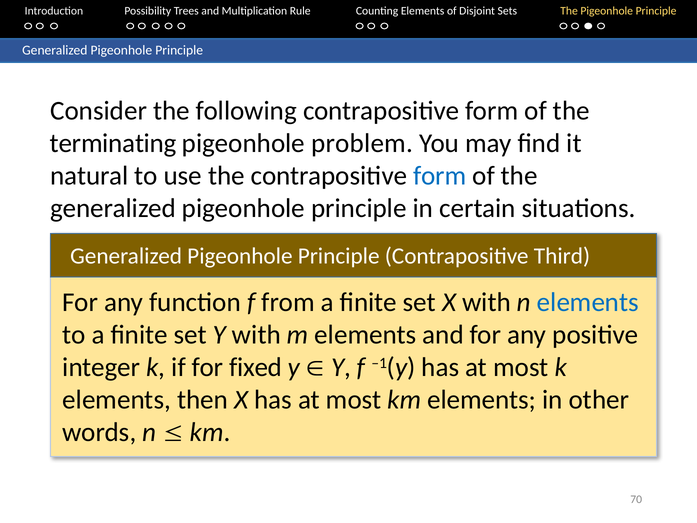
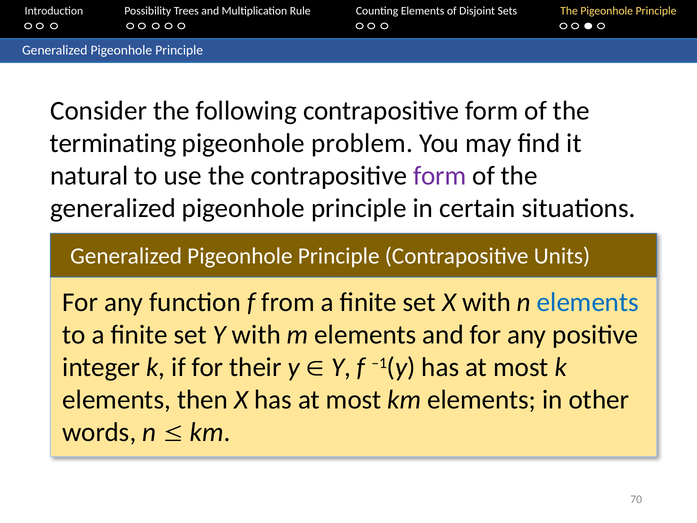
form at (440, 176) colour: blue -> purple
Third: Third -> Units
fixed: fixed -> their
